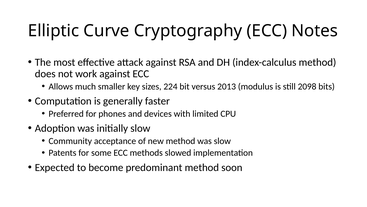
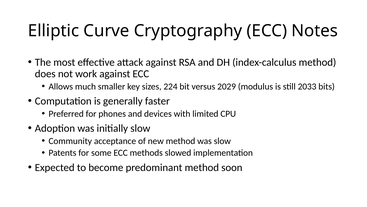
2013: 2013 -> 2029
2098: 2098 -> 2033
